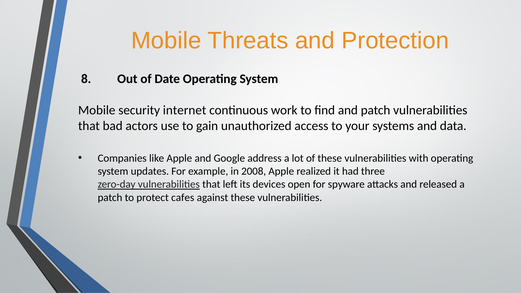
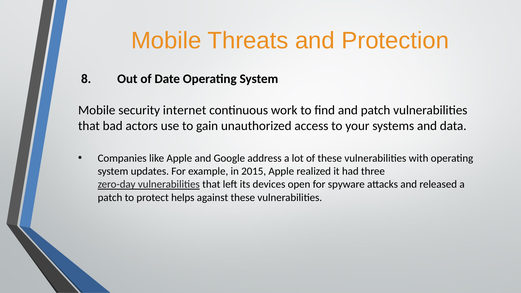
2008: 2008 -> 2015
cafes: cafes -> helps
